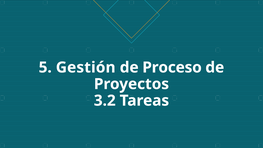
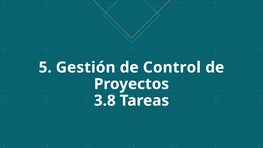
Proceso: Proceso -> Control
3.2: 3.2 -> 3.8
